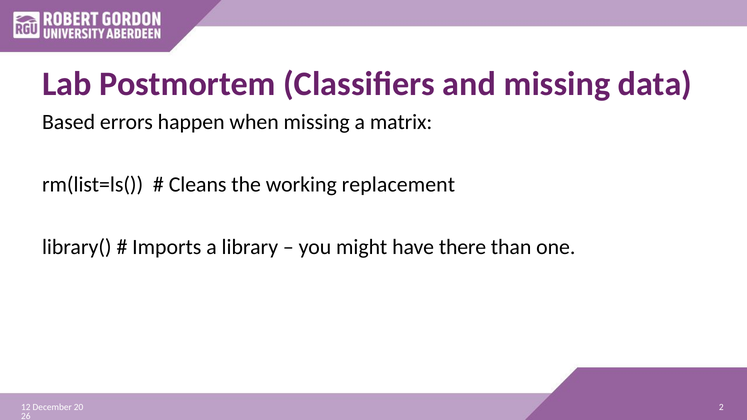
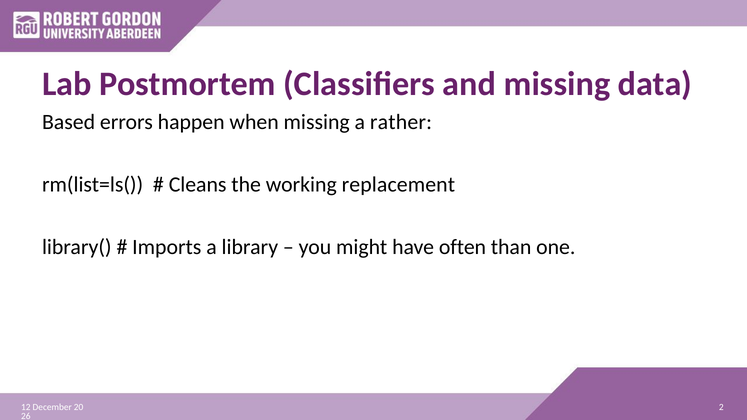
matrix: matrix -> rather
there: there -> often
